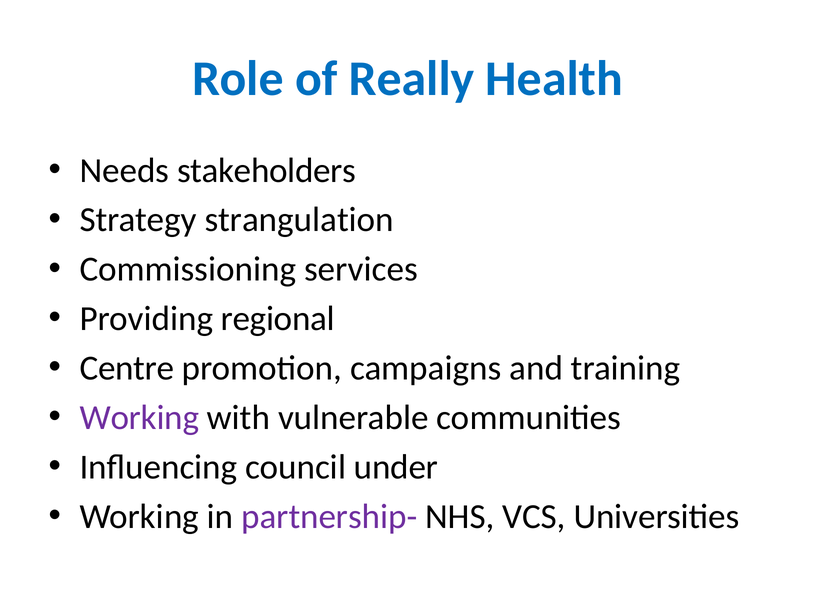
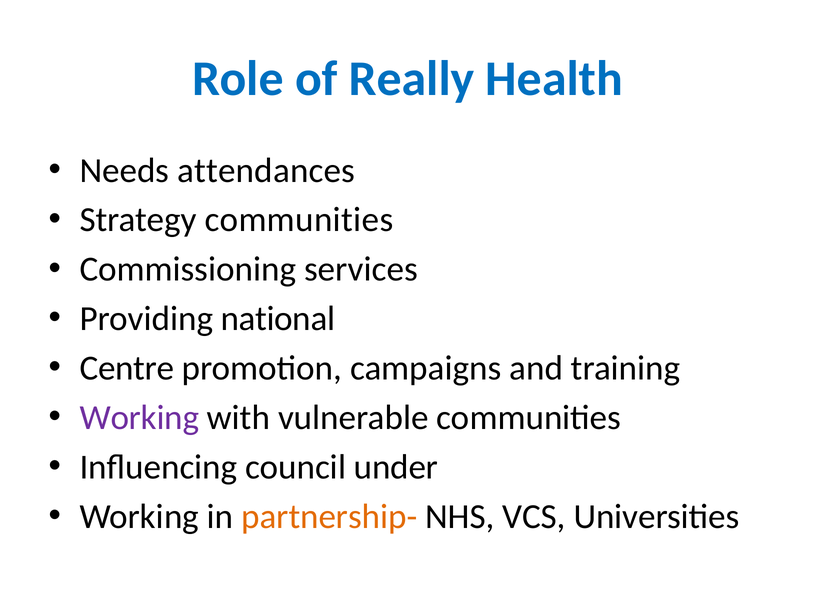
stakeholders: stakeholders -> attendances
Strategy strangulation: strangulation -> communities
regional: regional -> national
partnership- colour: purple -> orange
